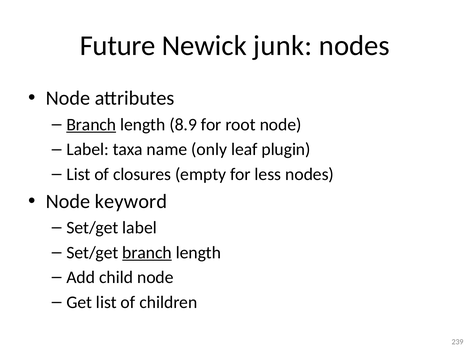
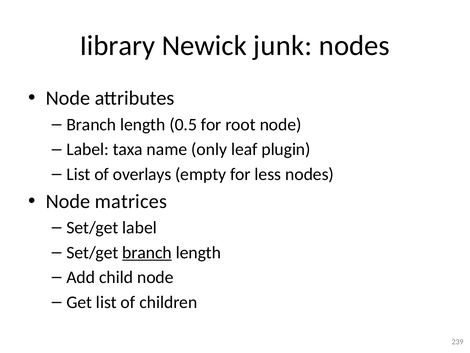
Future: Future -> Iibrary
Branch at (91, 124) underline: present -> none
8.9: 8.9 -> 0.5
closures: closures -> overlays
keyword: keyword -> matrices
